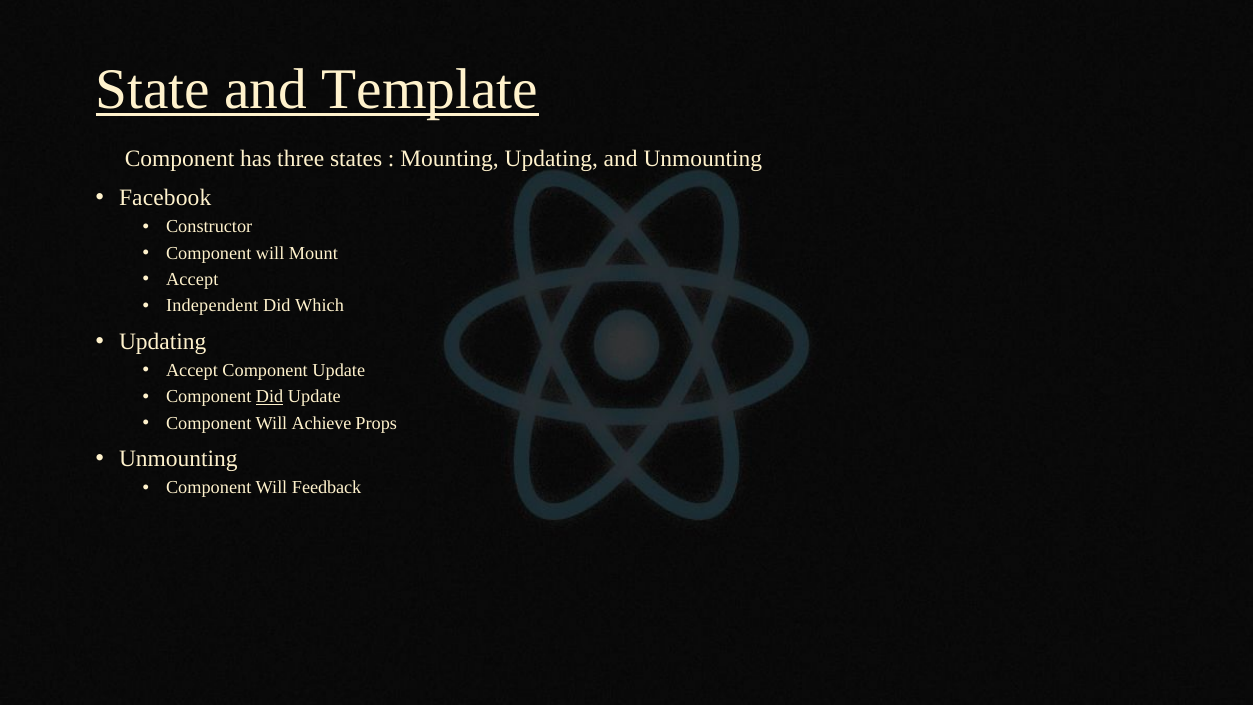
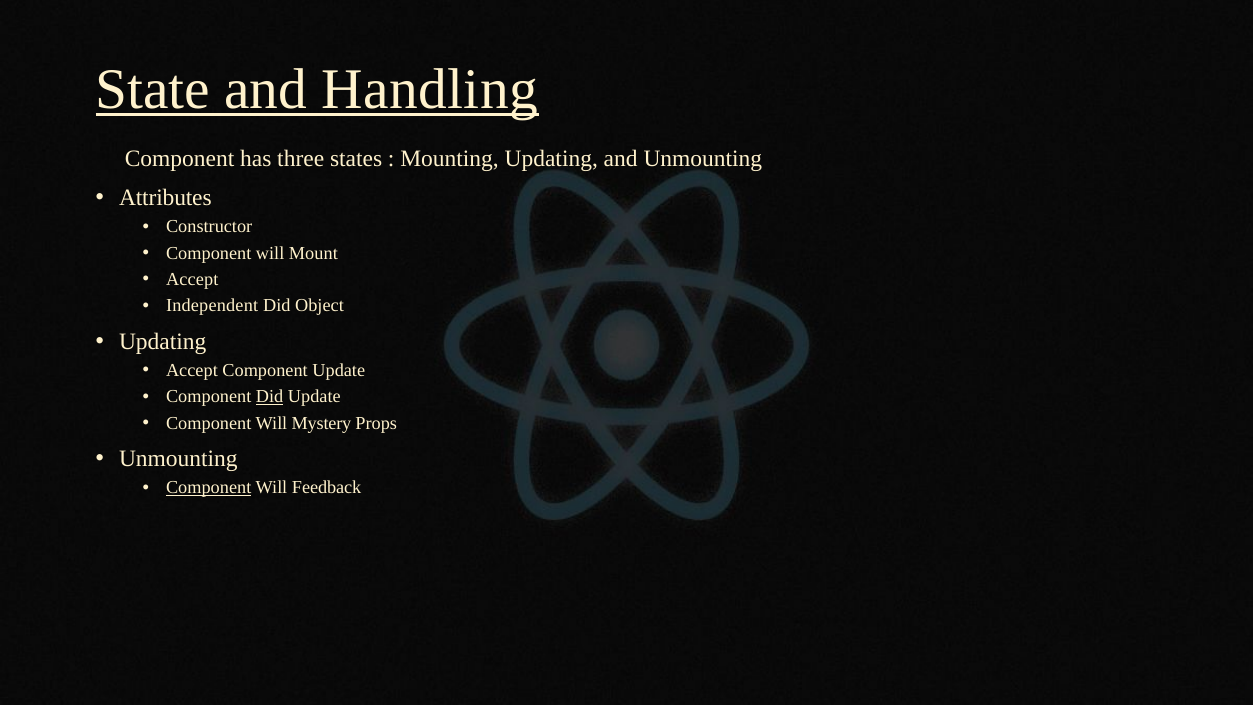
Template: Template -> Handling
Facebook: Facebook -> Attributes
Which: Which -> Object
Achieve: Achieve -> Mystery
Component at (209, 488) underline: none -> present
